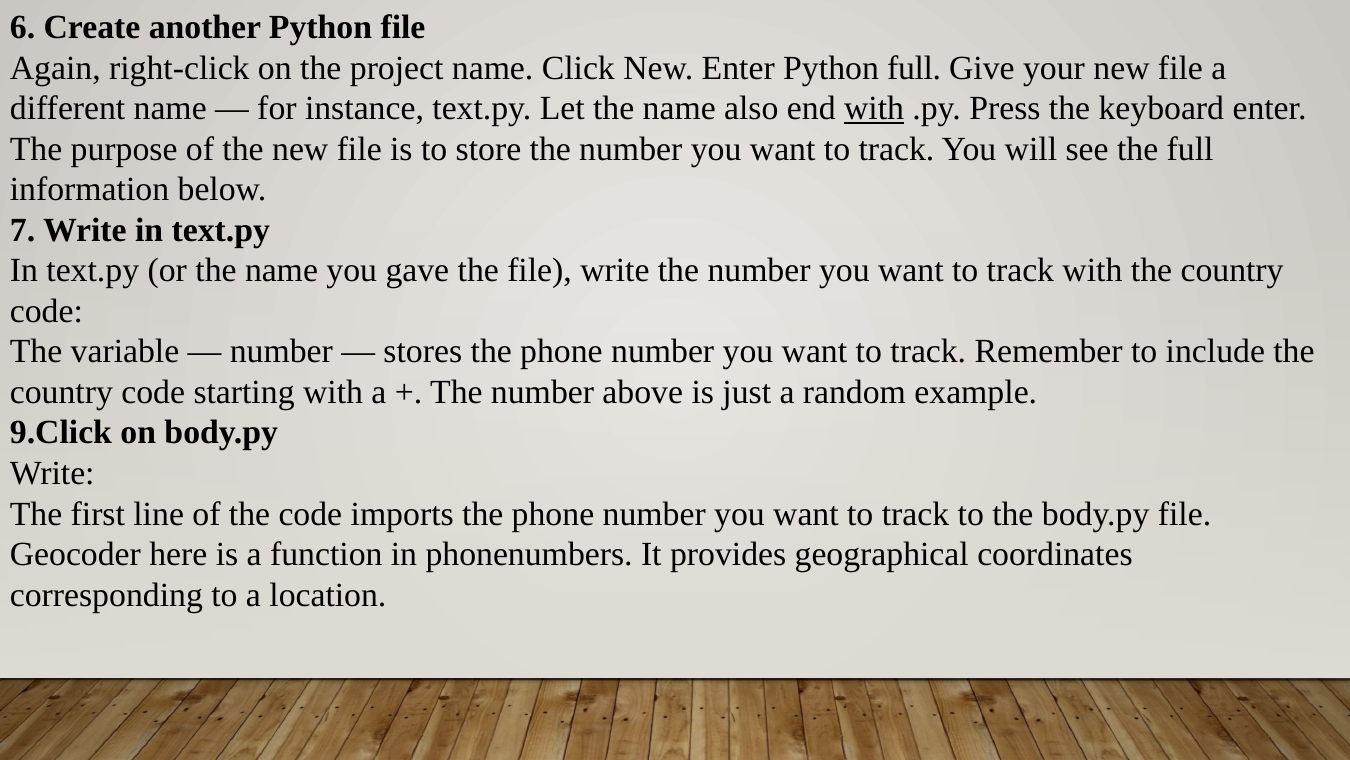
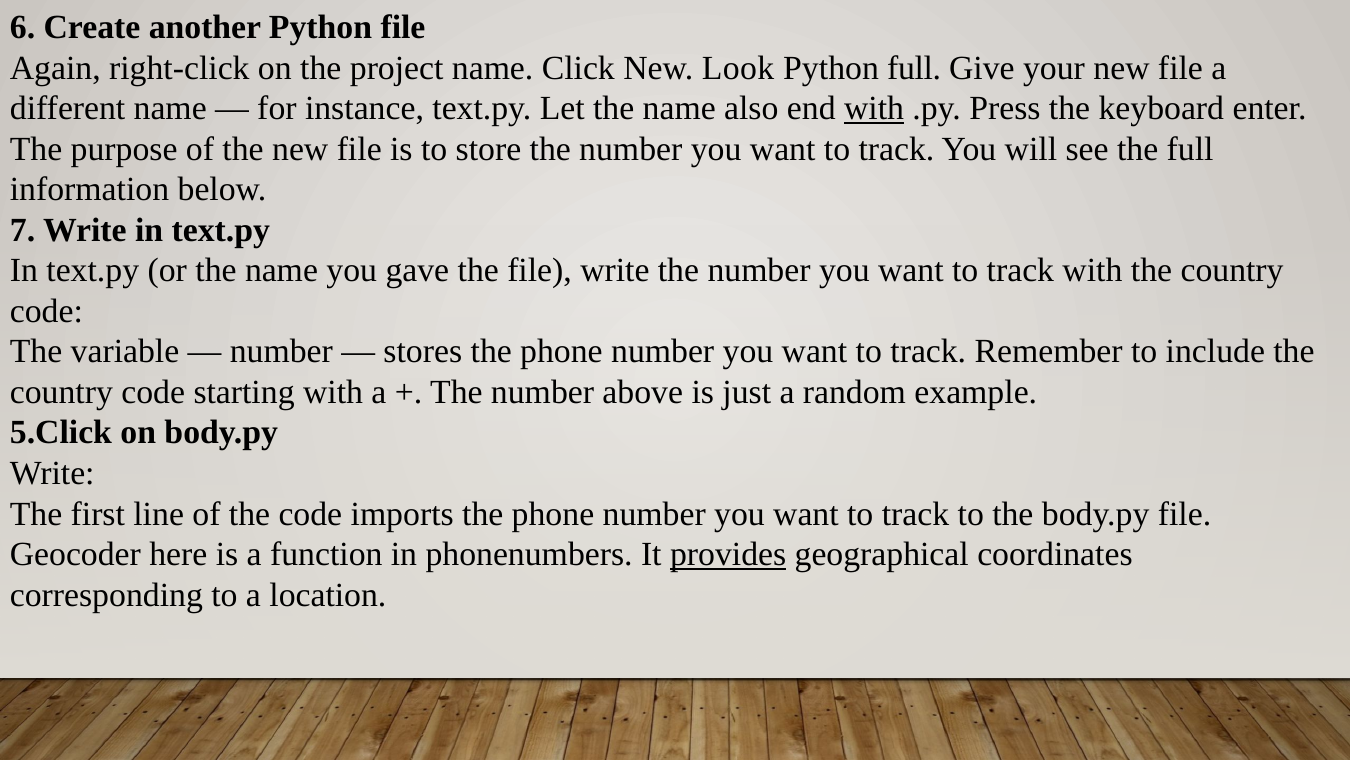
New Enter: Enter -> Look
9.Click: 9.Click -> 5.Click
provides underline: none -> present
